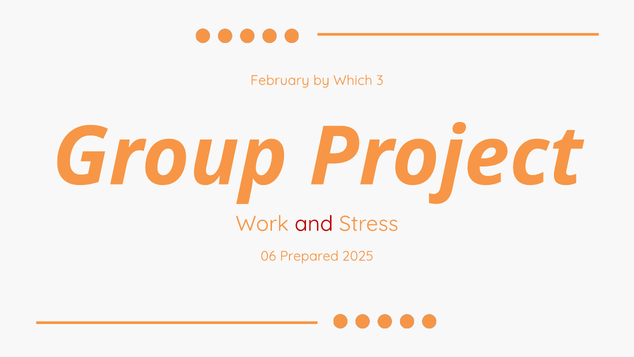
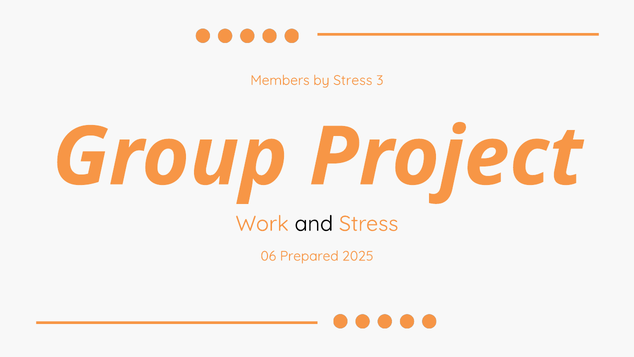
February: February -> Members
by Which: Which -> Stress
and colour: red -> black
